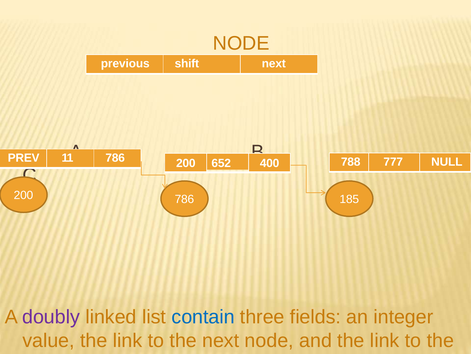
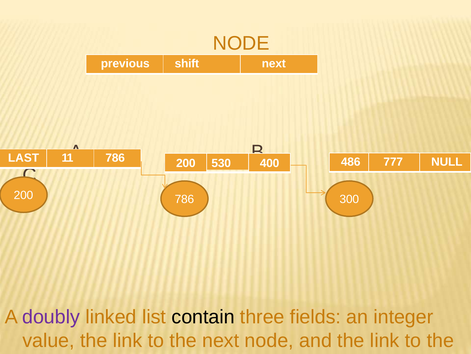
PREV: PREV -> LAST
652: 652 -> 530
788: 788 -> 486
185: 185 -> 300
contain colour: blue -> black
